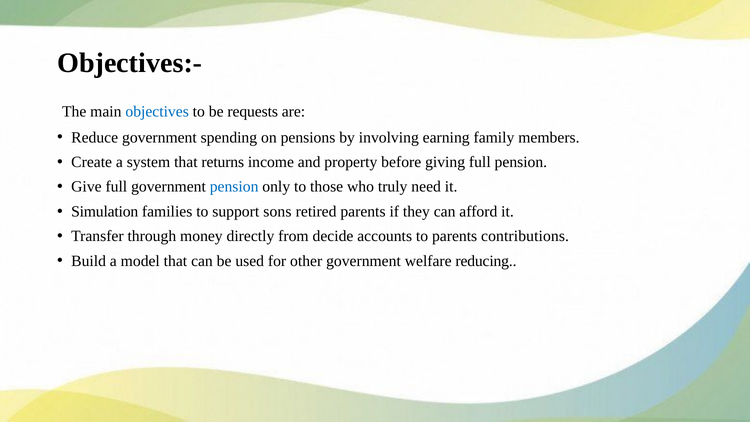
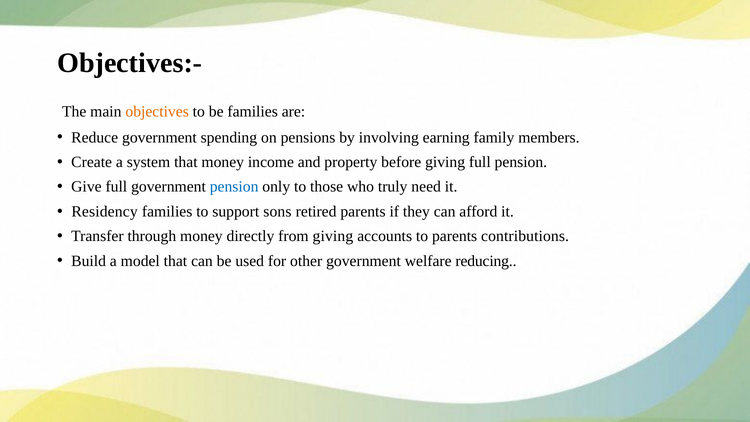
objectives colour: blue -> orange
be requests: requests -> families
that returns: returns -> money
Simulation: Simulation -> Residency
from decide: decide -> giving
